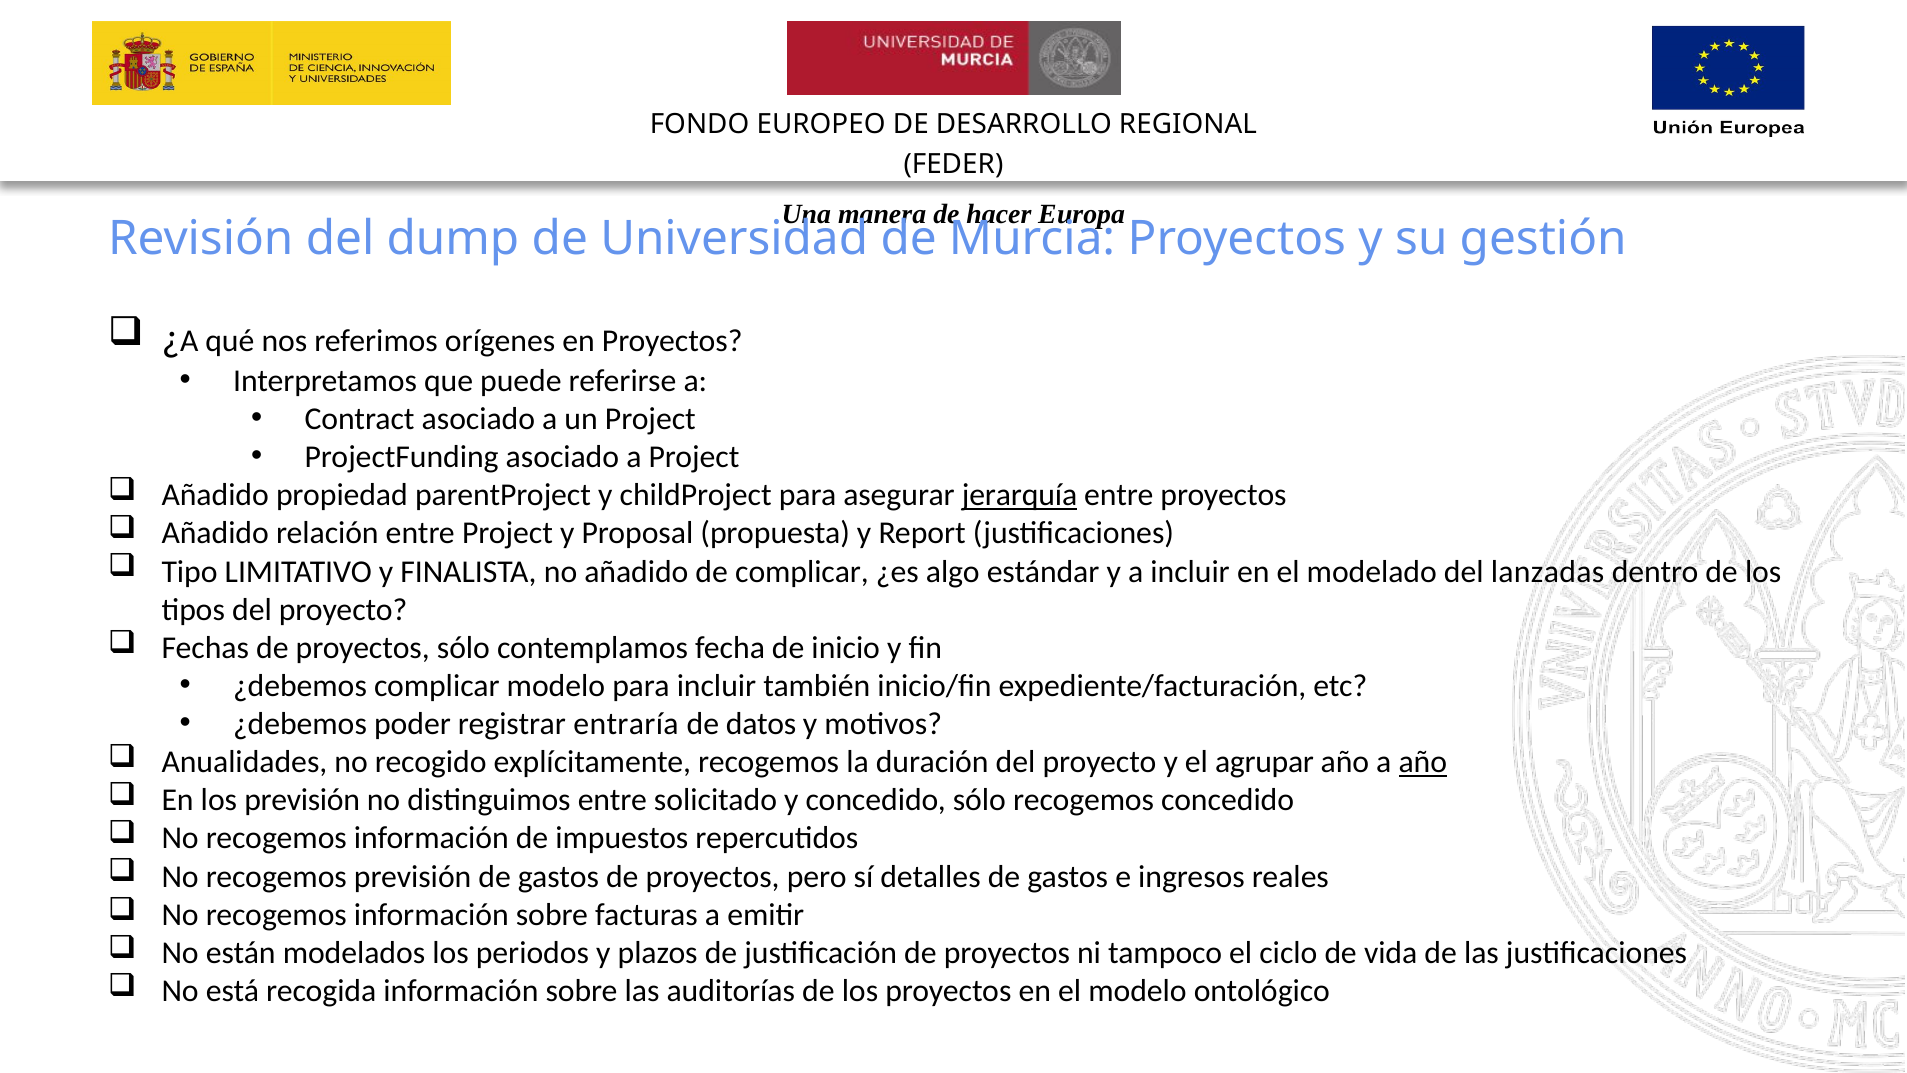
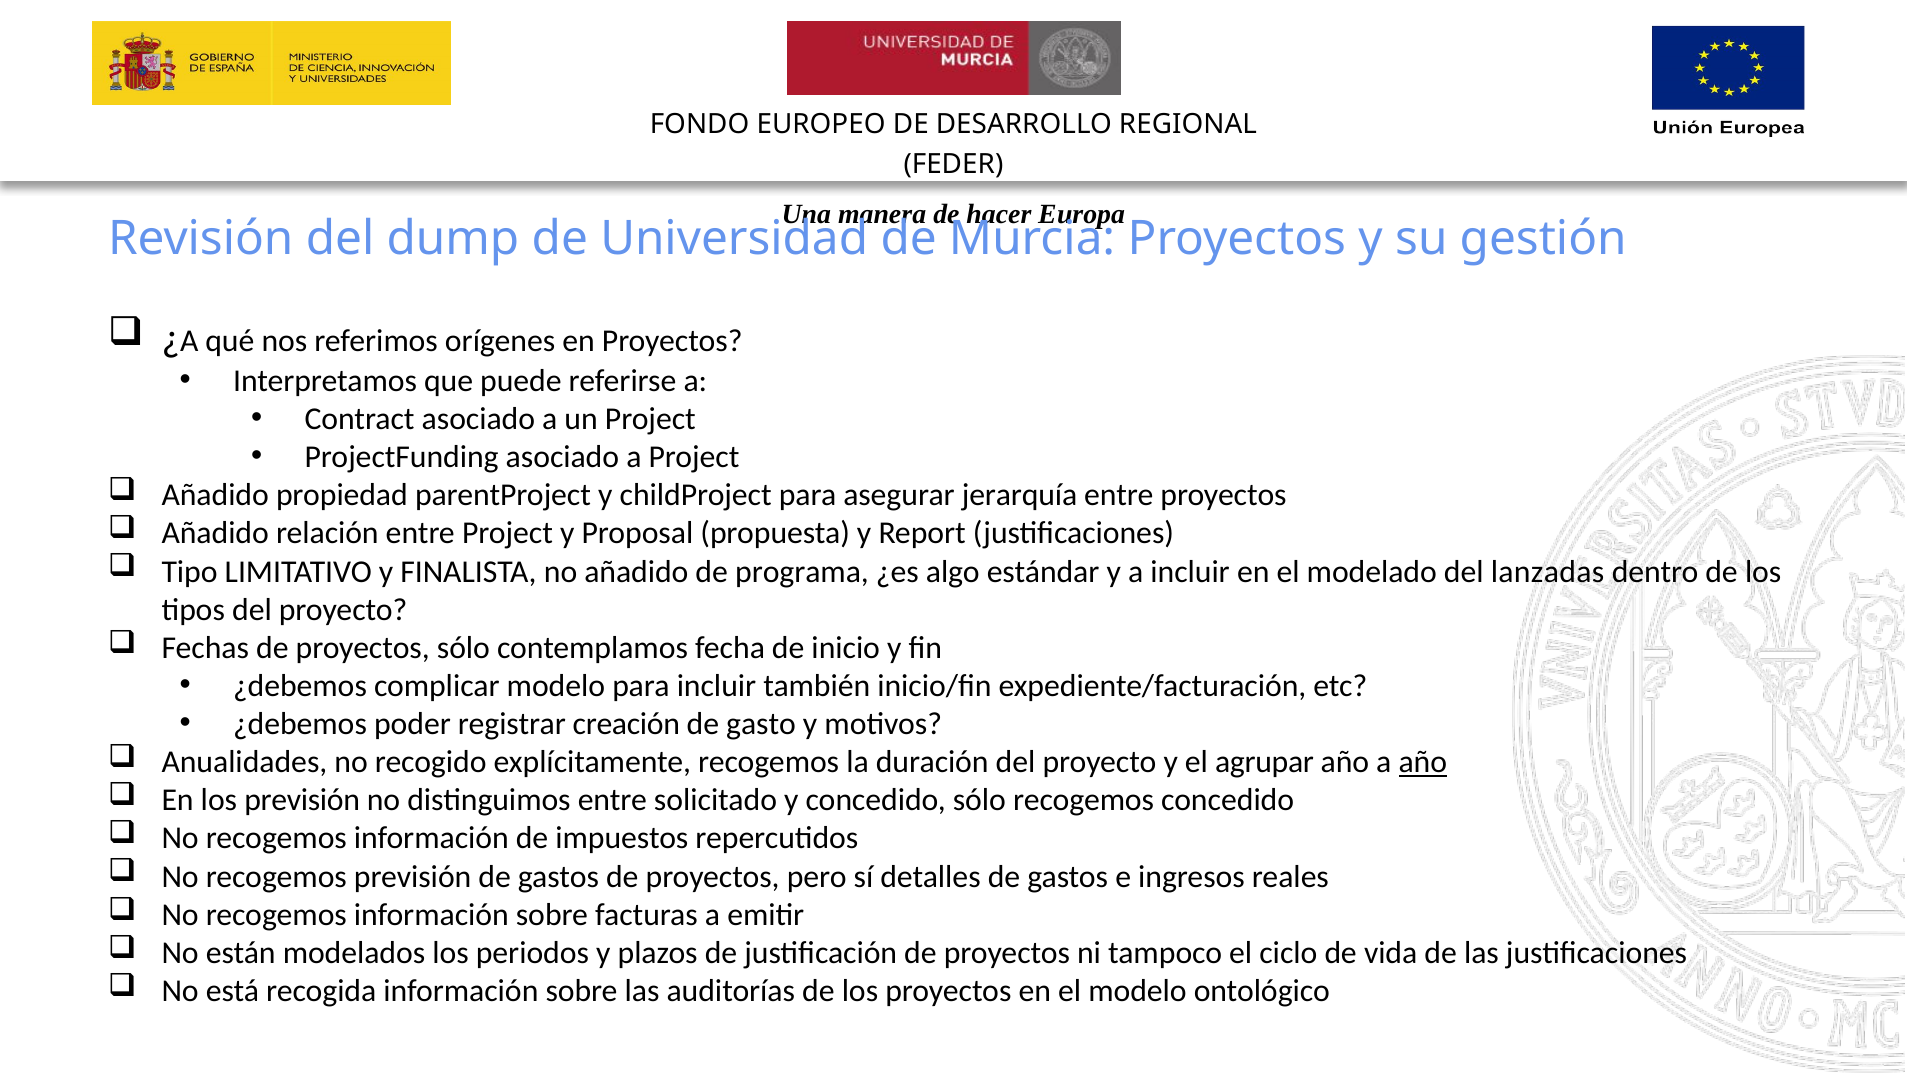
jerarquía underline: present -> none
de complicar: complicar -> programa
entraría: entraría -> creación
datos: datos -> gasto
